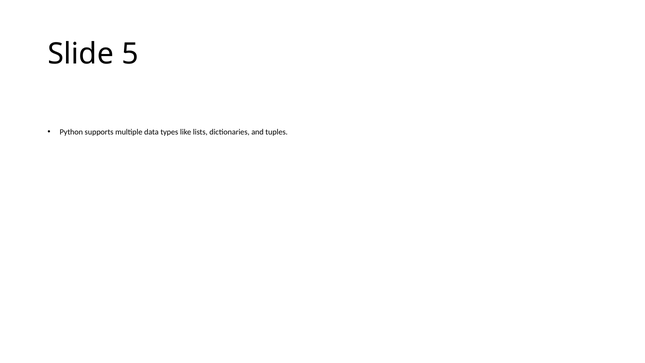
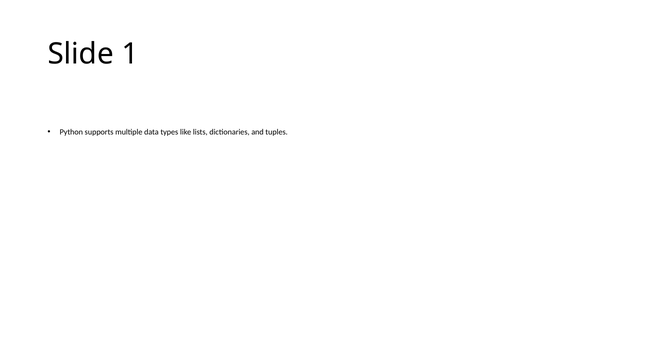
5: 5 -> 1
